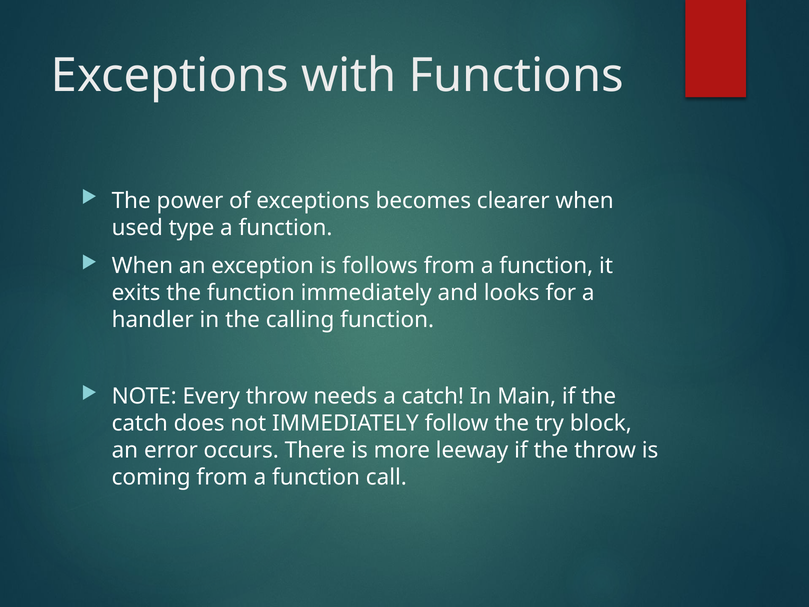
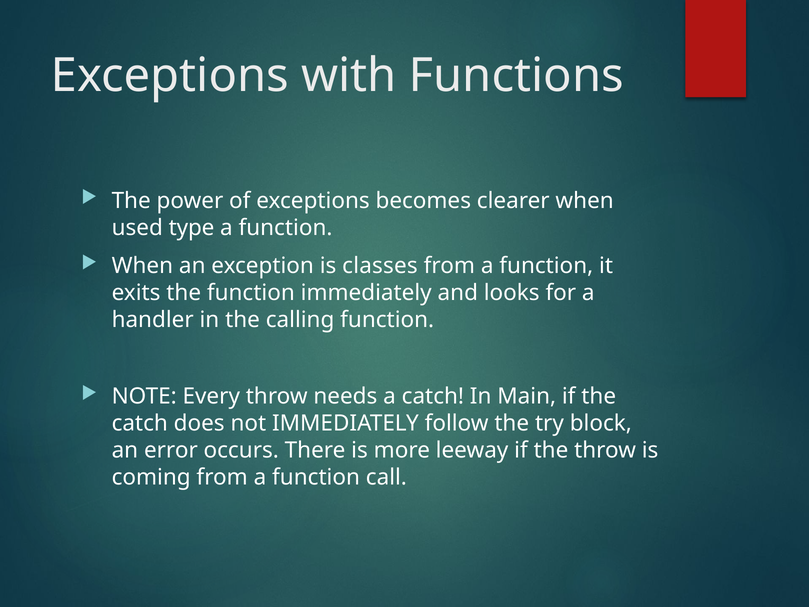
follows: follows -> classes
